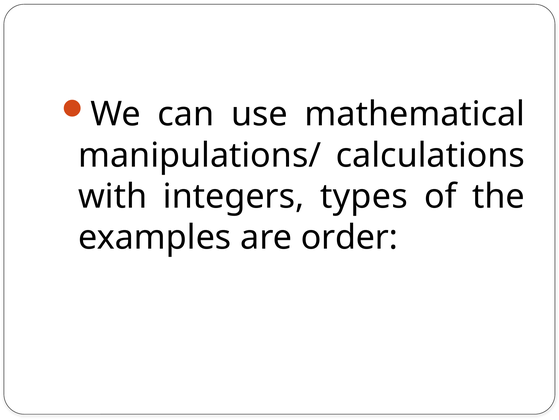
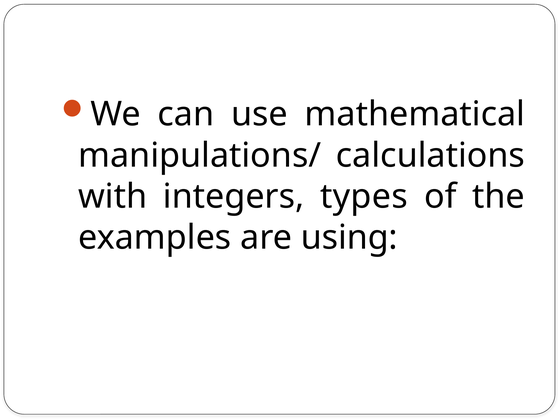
order: order -> using
